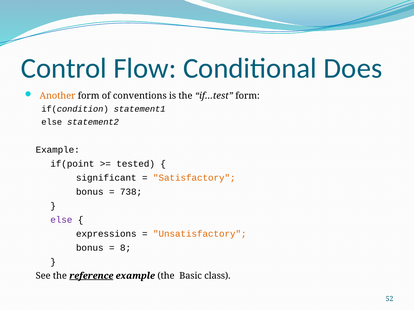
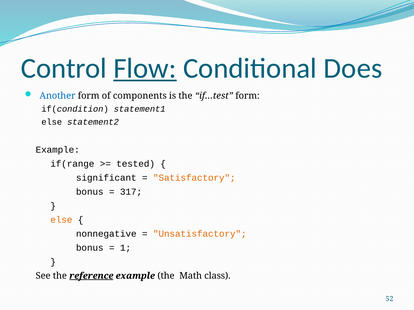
Flow underline: none -> present
Another colour: orange -> blue
conventions: conventions -> components
if(point: if(point -> if(range
738: 738 -> 317
else at (61, 220) colour: purple -> orange
expressions: expressions -> nonnegative
8: 8 -> 1
Basic: Basic -> Math
